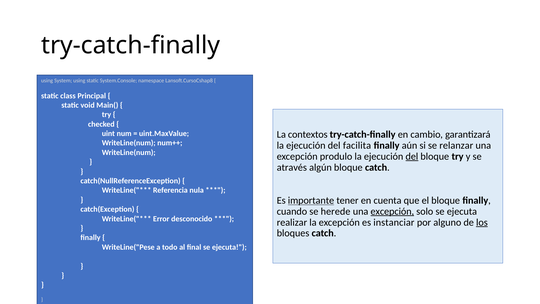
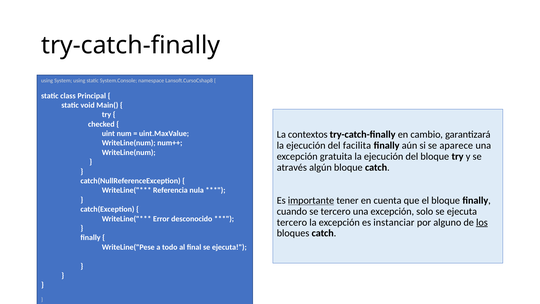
relanzar: relanzar -> aparece
produlo: produlo -> gratuita
del at (412, 156) underline: present -> none
se herede: herede -> tercero
excepción at (392, 211) underline: present -> none
realizar at (292, 222): realizar -> tercero
